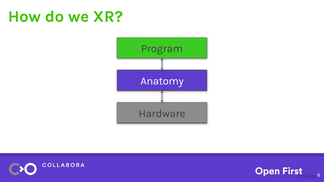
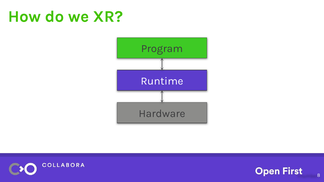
Anatomy: Anatomy -> Runtime
